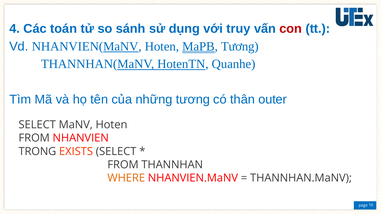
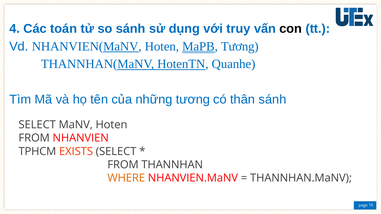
con colour: red -> black
thân outer: outer -> sánh
TRONG: TRONG -> TPHCM
